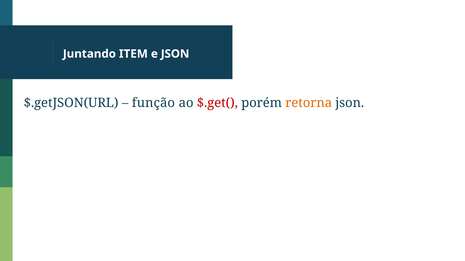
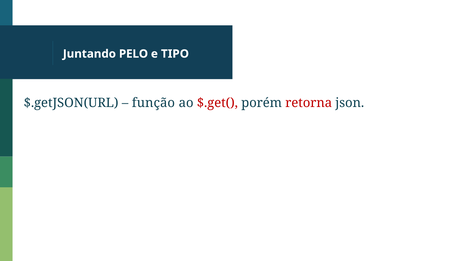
ITEM: ITEM -> PELO
e JSON: JSON -> TIPO
retorna colour: orange -> red
